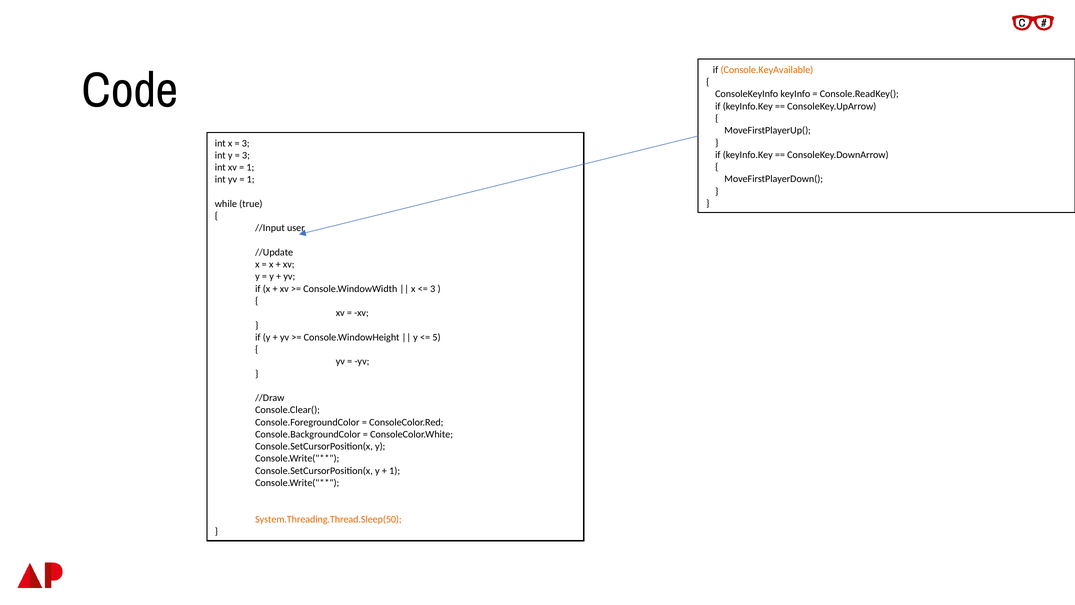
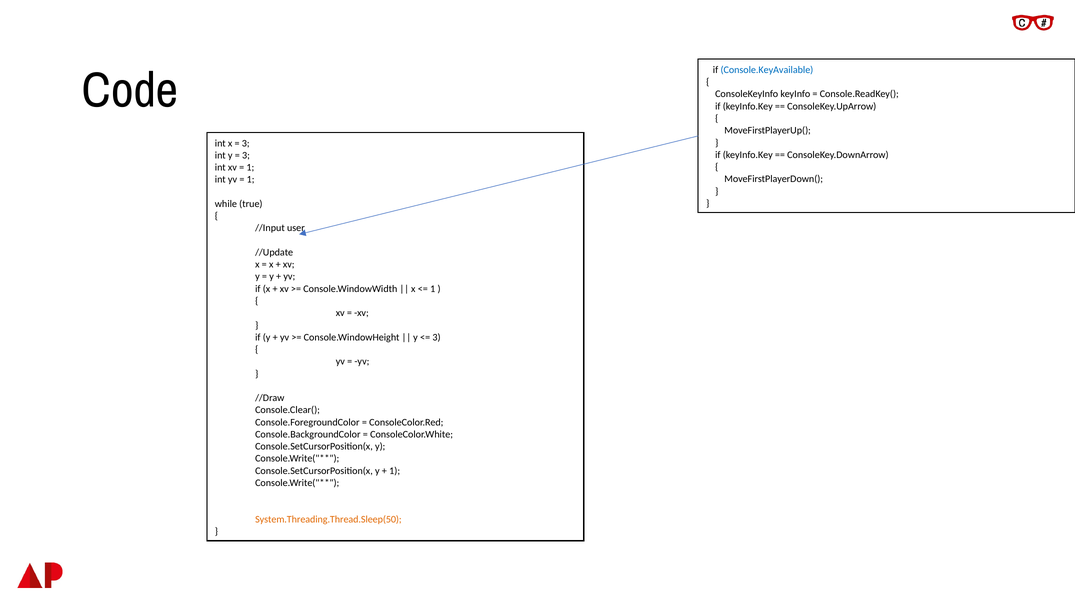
Console.KeyAvailable colour: orange -> blue
3 at (433, 289): 3 -> 1
5 at (437, 337): 5 -> 3
